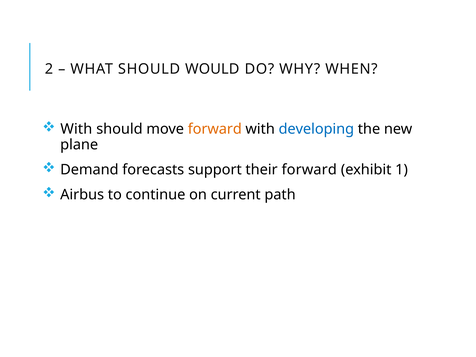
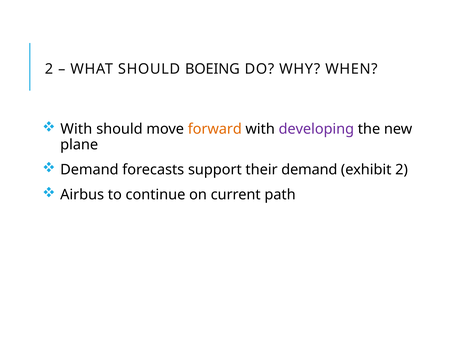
WOULD: WOULD -> BOEING
developing colour: blue -> purple
their forward: forward -> demand
exhibit 1: 1 -> 2
